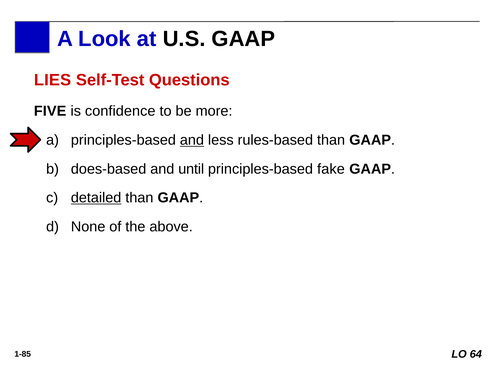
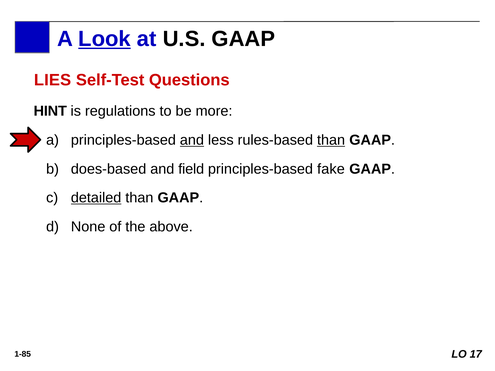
Look at (105, 39) underline: none -> present
FIVE: FIVE -> HINT
confidence: confidence -> regulations
than at (331, 140) underline: none -> present
until: until -> field
64: 64 -> 17
